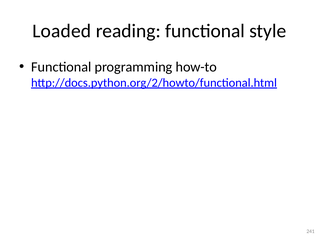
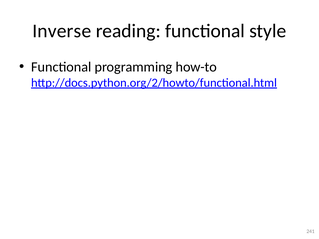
Loaded: Loaded -> Inverse
